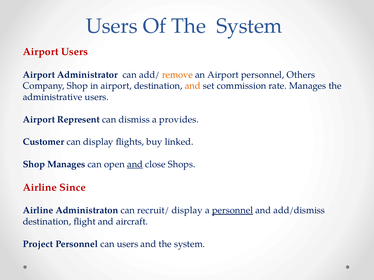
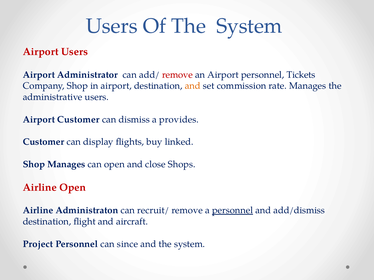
remove at (177, 75) colour: orange -> red
Others: Others -> Tickets
Airport Represent: Represent -> Customer
and at (135, 165) underline: present -> none
Airline Since: Since -> Open
recruit/ display: display -> remove
can users: users -> since
